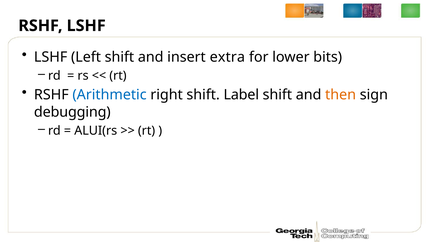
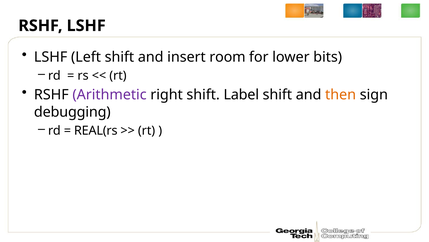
extra: extra -> room
Arithmetic colour: blue -> purple
ALUI(rs: ALUI(rs -> REAL(rs
